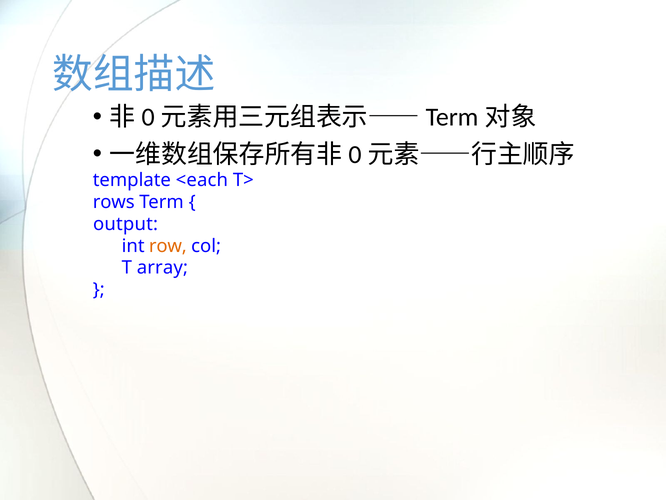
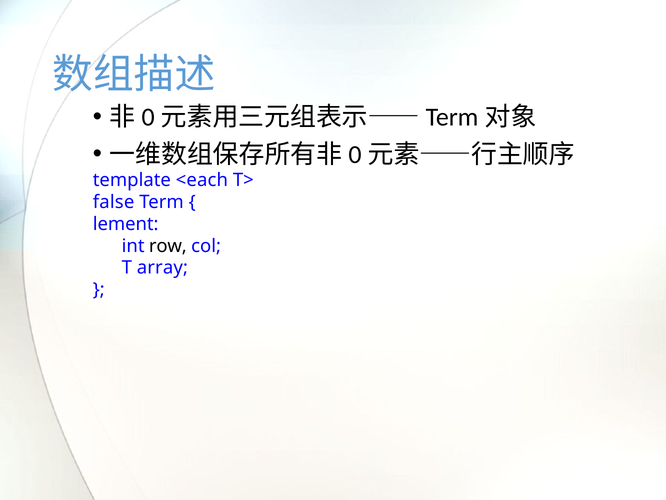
rows: rows -> false
output: output -> lement
row colour: orange -> black
